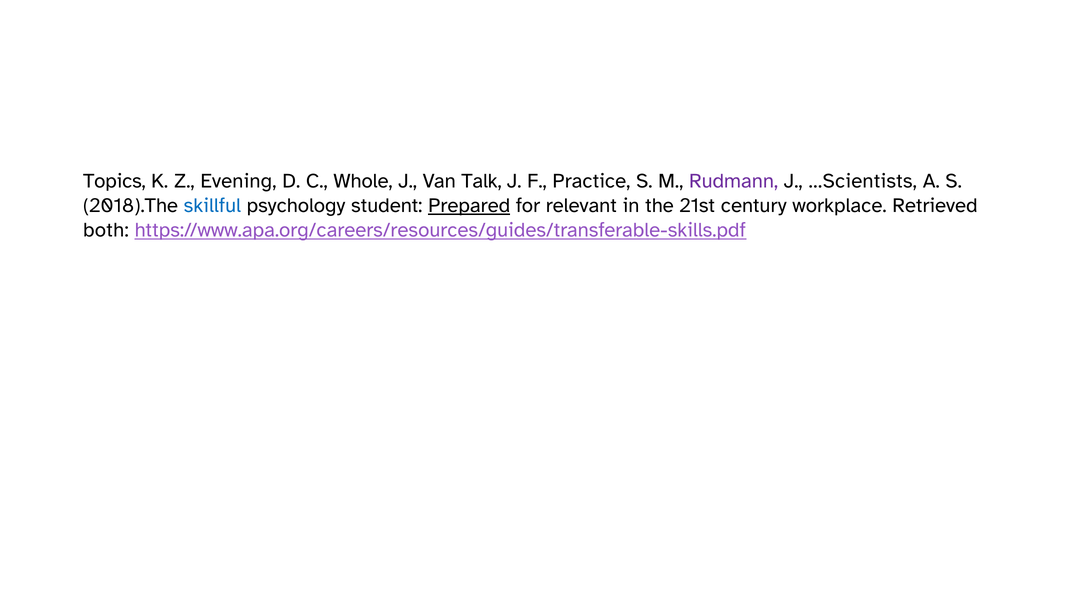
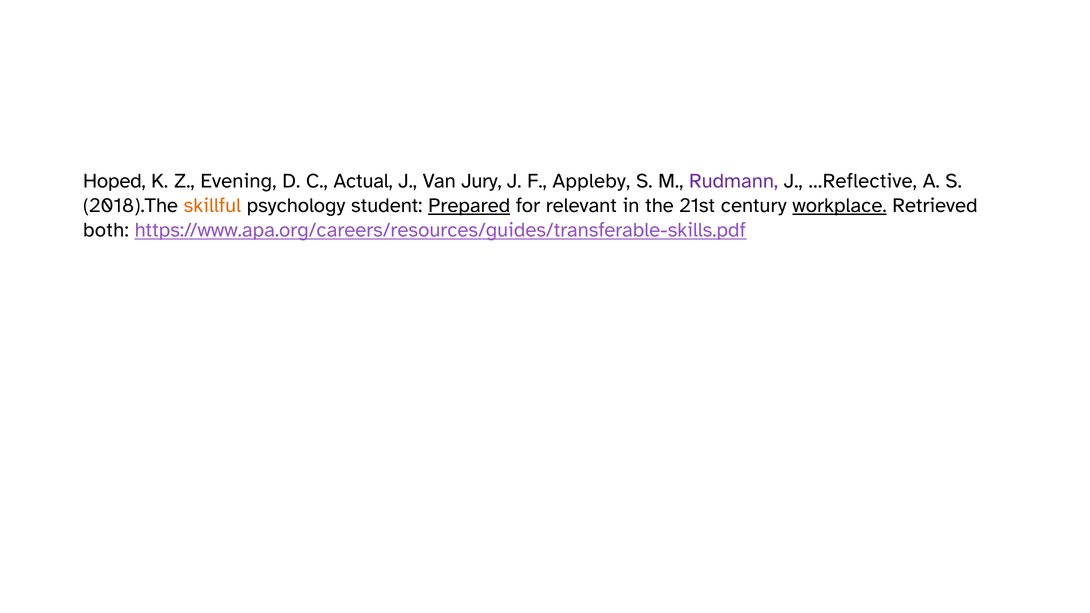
Topics: Topics -> Hoped
Whole: Whole -> Actual
Talk: Talk -> Jury
Practice: Practice -> Appleby
…Scientists: …Scientists -> …Reflective
skillful colour: blue -> orange
workplace underline: none -> present
